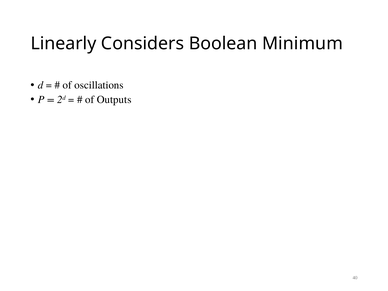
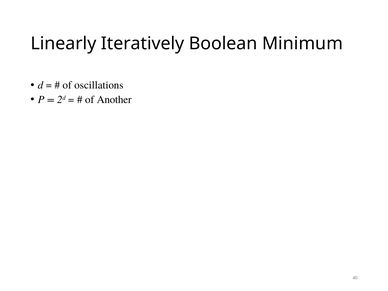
Considers: Considers -> Iteratively
Outputs: Outputs -> Another
